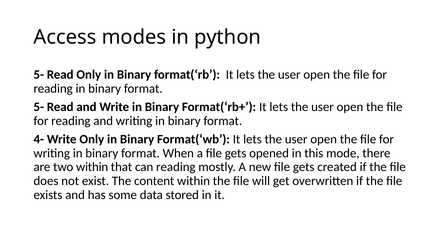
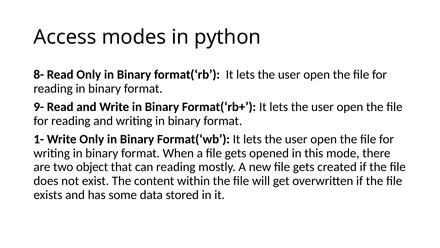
5- at (39, 74): 5- -> 8-
5- at (39, 107): 5- -> 9-
4-: 4- -> 1-
two within: within -> object
